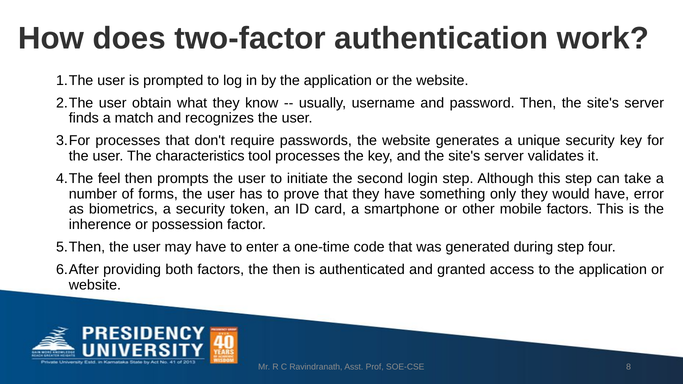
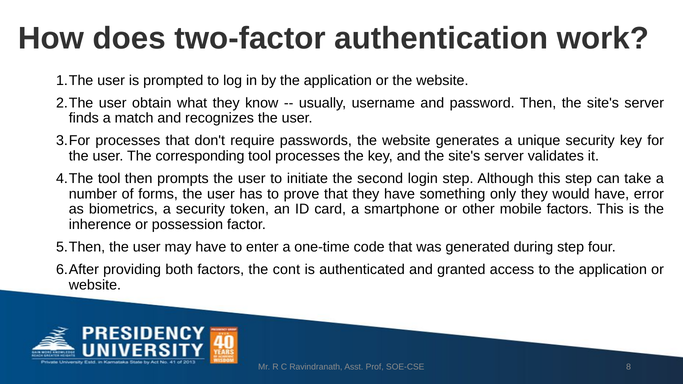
characteristics: characteristics -> corresponding
feel at (109, 179): feel -> tool
the then: then -> cont
